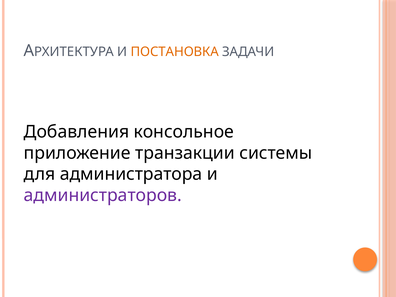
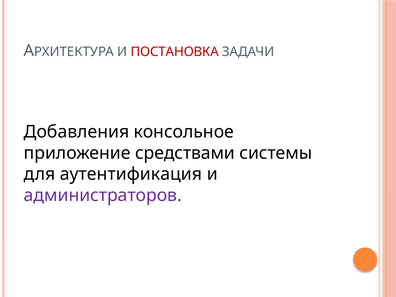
ПОСТАНОВКА colour: orange -> red
транзакции: транзакции -> средствами
администратора: администратора -> аутентификация
